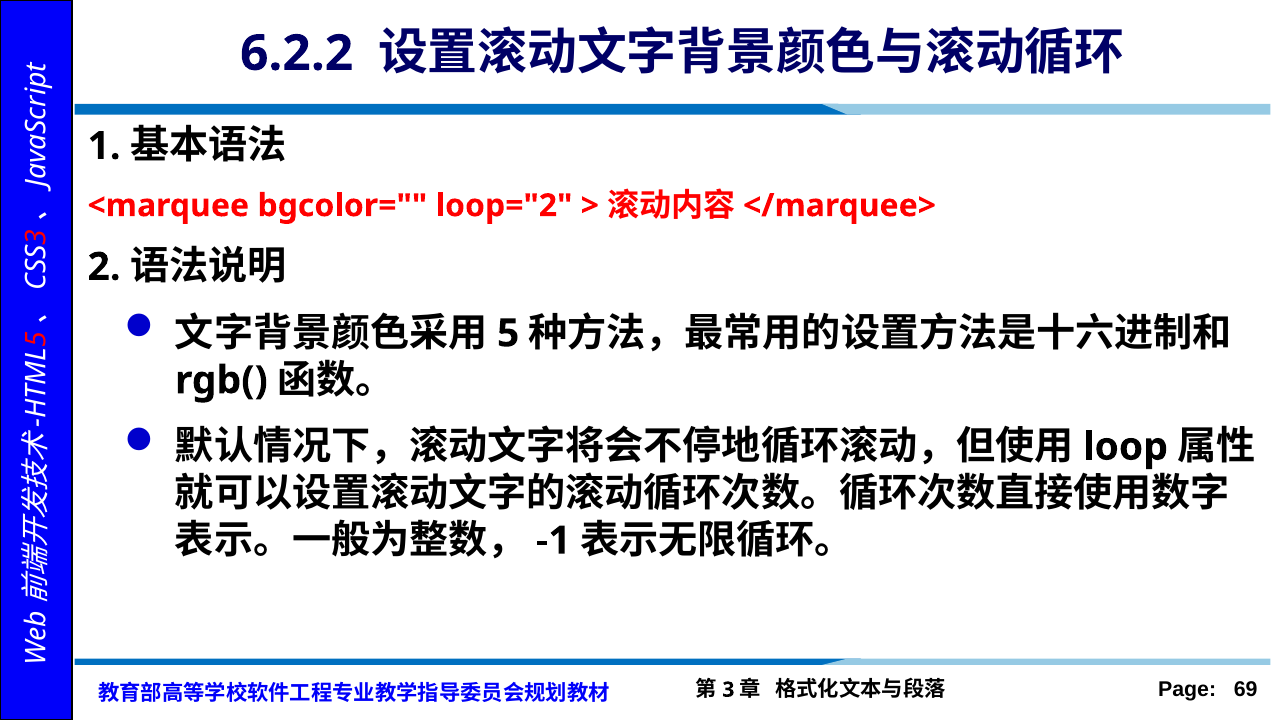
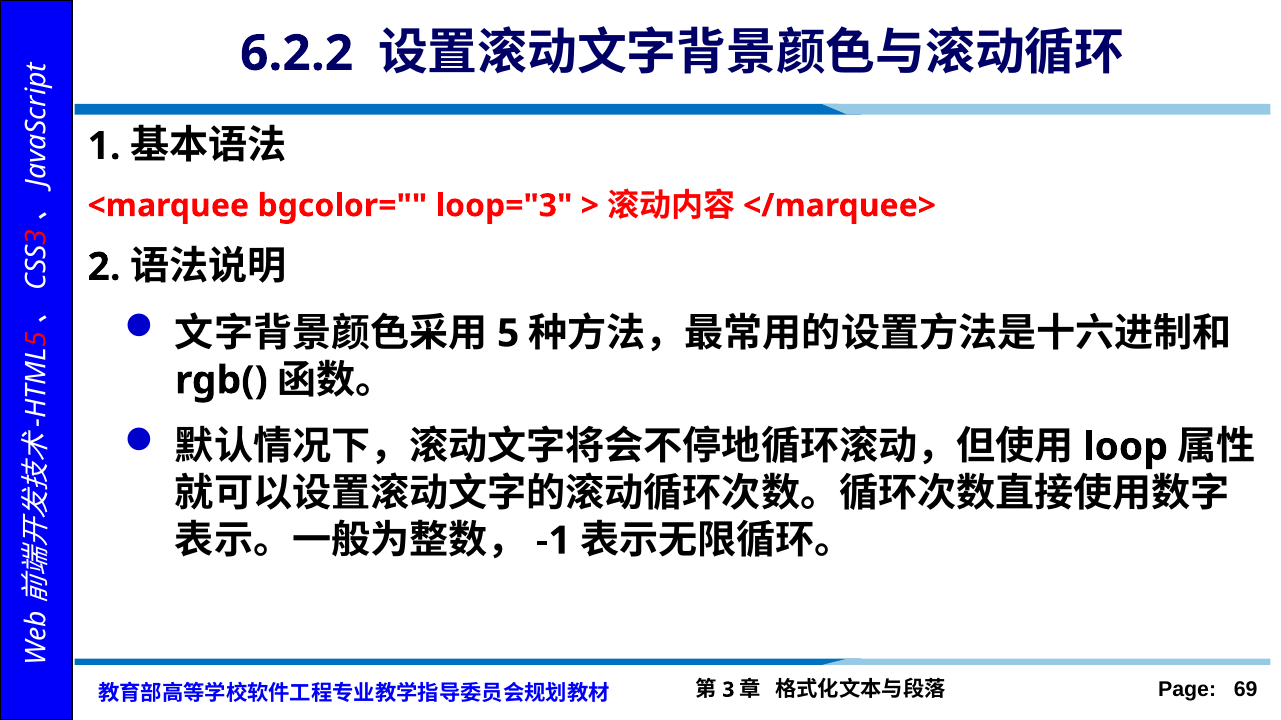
loop="2: loop="2 -> loop="3
